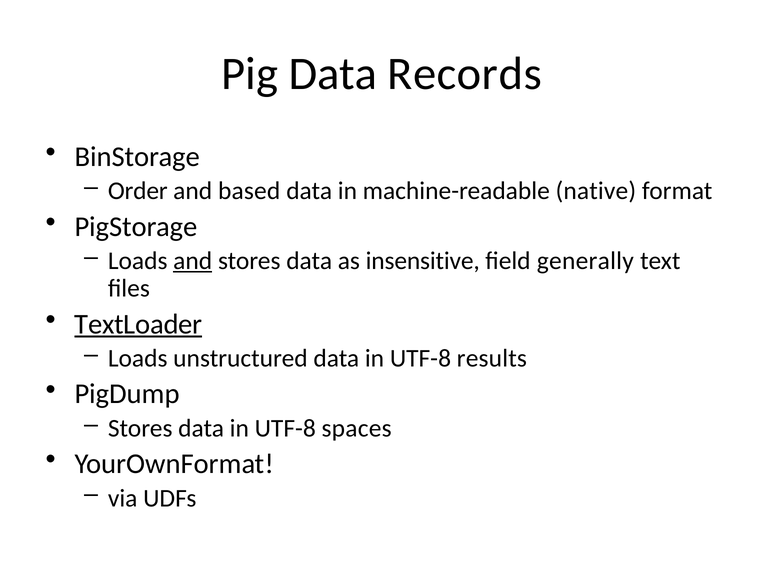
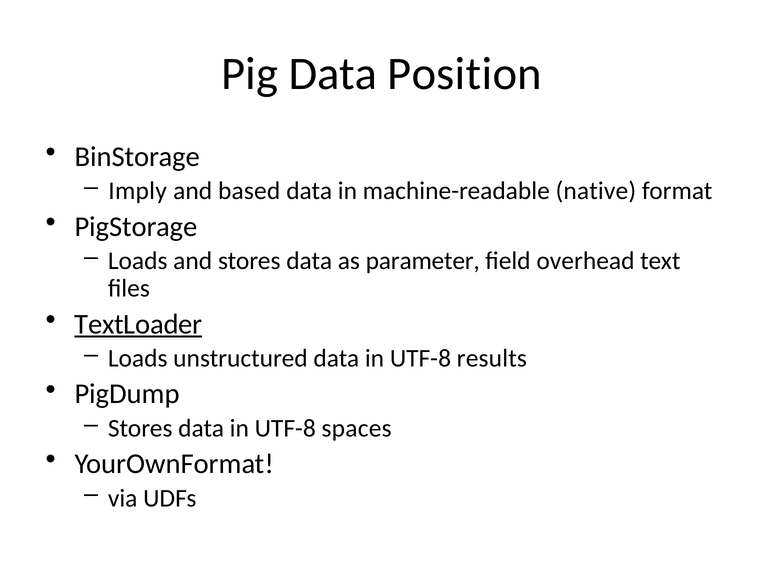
Records: Records -> Position
Order: Order -> Imply
and at (193, 261) underline: present -> none
insensitive: insensitive -> parameter
generally: generally -> overhead
